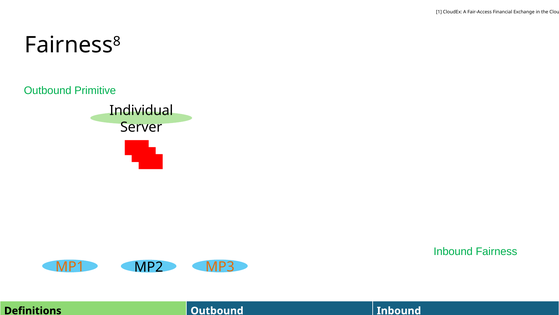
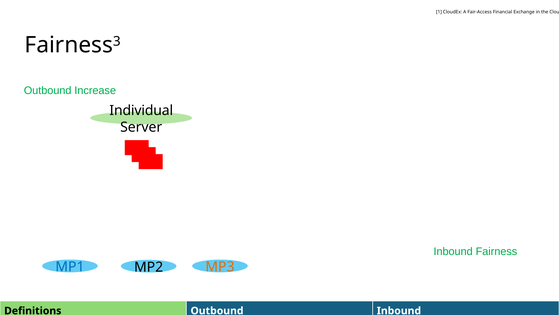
8: 8 -> 3
Primitive: Primitive -> Increase
MP1 colour: orange -> blue
